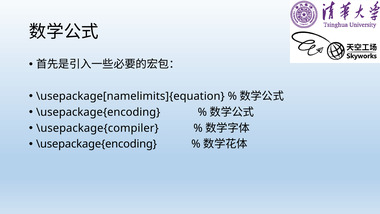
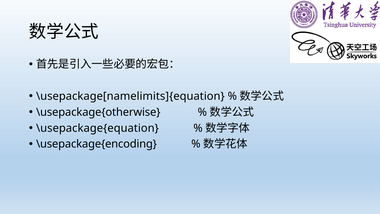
\usepackage{encoding at (98, 112): \usepackage{encoding -> \usepackage{otherwise
\usepackage{compiler: \usepackage{compiler -> \usepackage{equation
